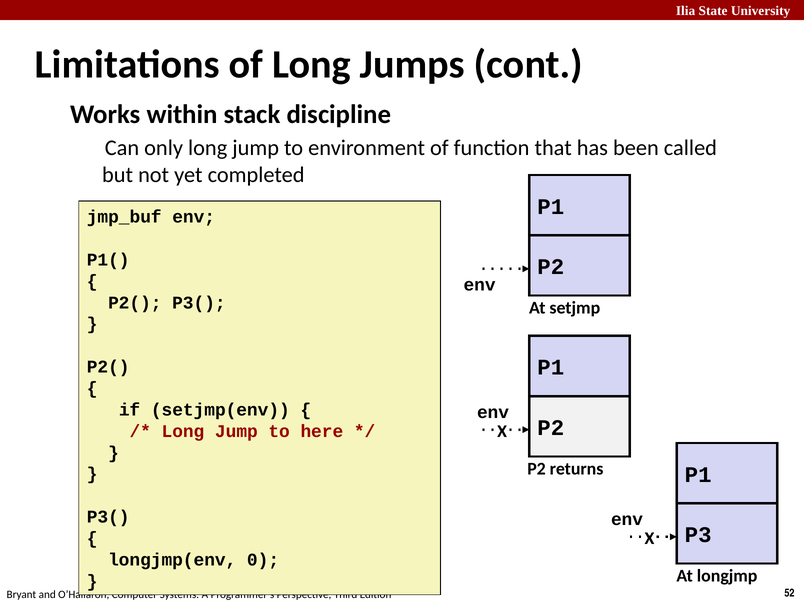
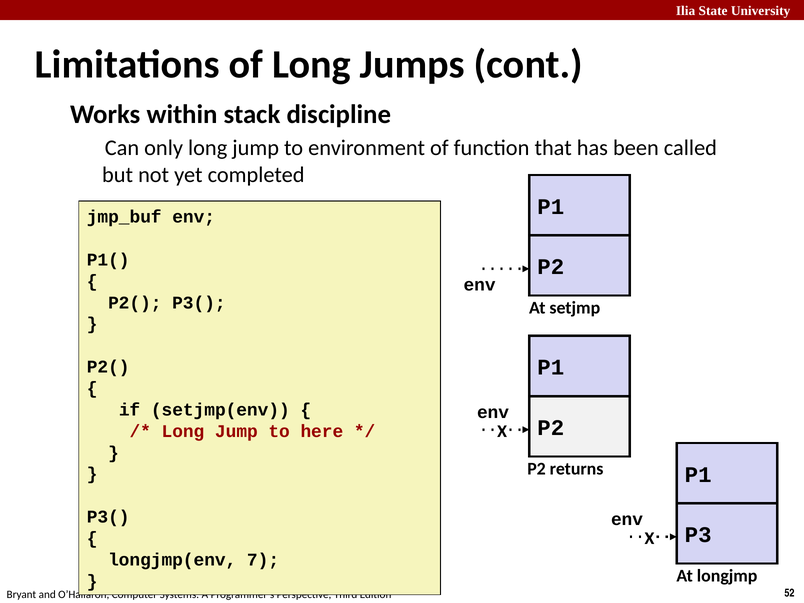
0: 0 -> 7
